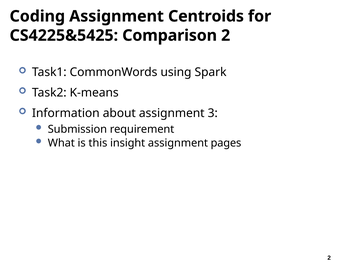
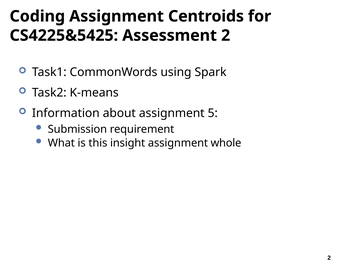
Comparison: Comparison -> Assessment
3: 3 -> 5
pages: pages -> whole
